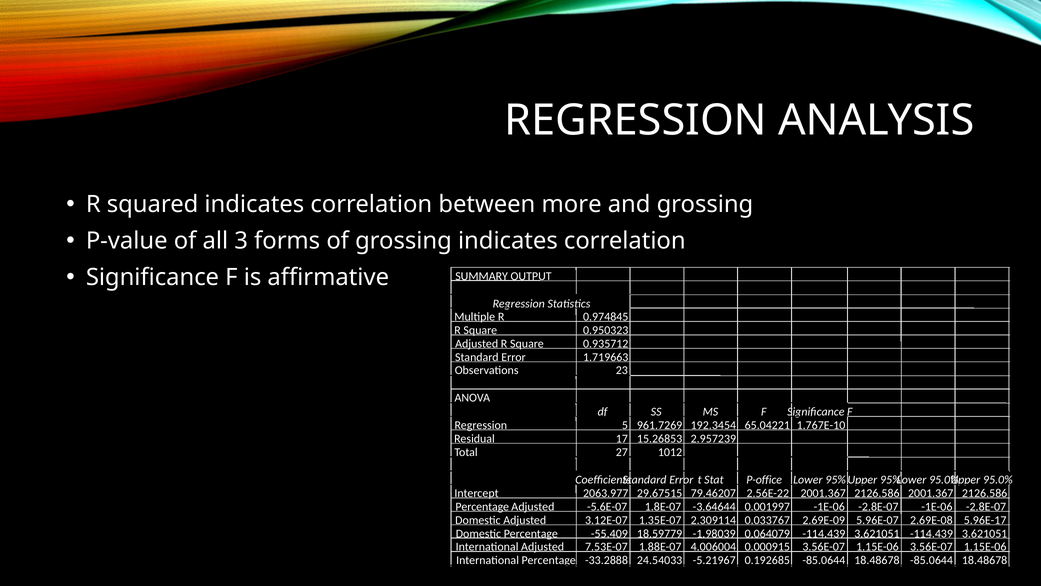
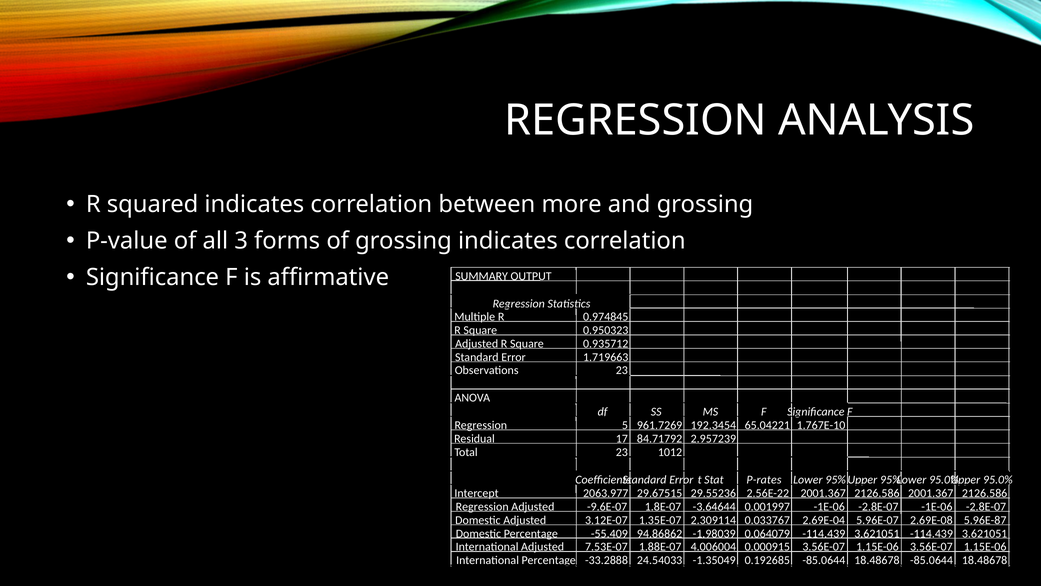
15.26853: 15.26853 -> 84.71792
Total 27: 27 -> 23
P-office: P-office -> P-rates
79.46207: 79.46207 -> 29.55236
Percentage at (482, 506): Percentage -> Regression
-5.6E-07: -5.6E-07 -> -9.6E-07
2.69E-09: 2.69E-09 -> 2.69E-04
5.96E-17: 5.96E-17 -> 5.96E-87
18.59779: 18.59779 -> 94.86862
-5.21967: -5.21967 -> -1.35049
